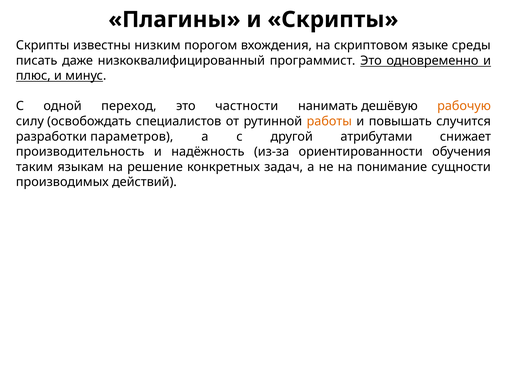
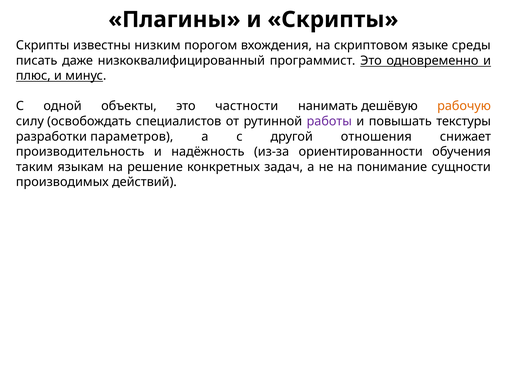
переход: переход -> объекты
работы colour: orange -> purple
случится: случится -> текстуры
атрибутами: атрибутами -> отношения
